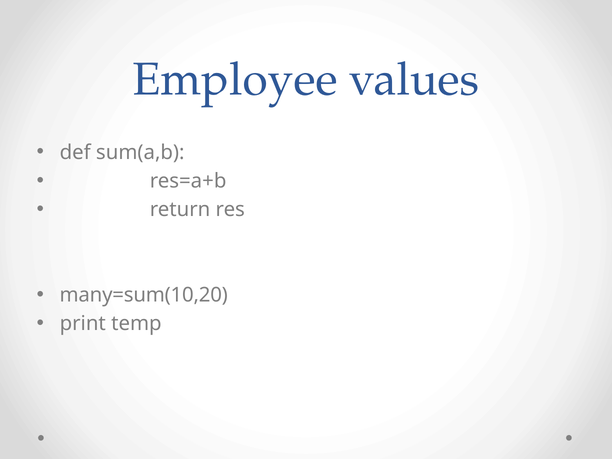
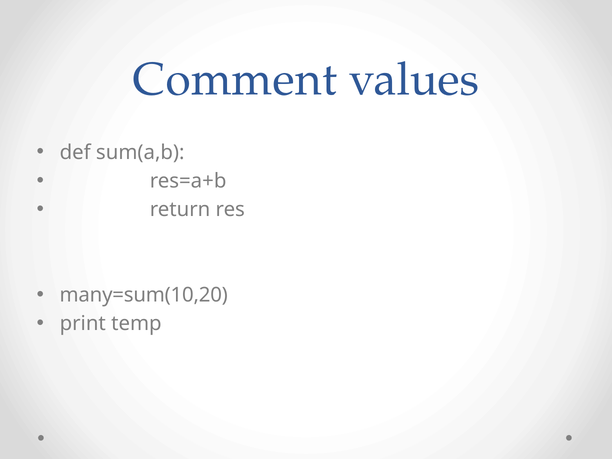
Employee: Employee -> Comment
